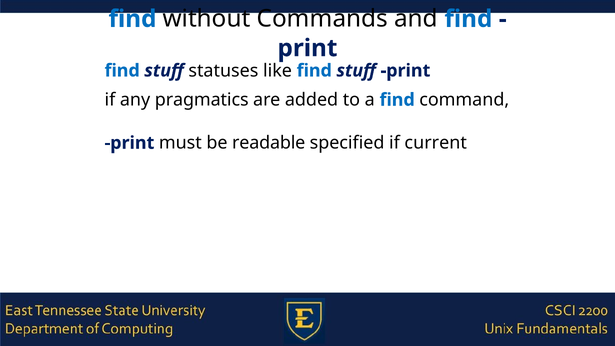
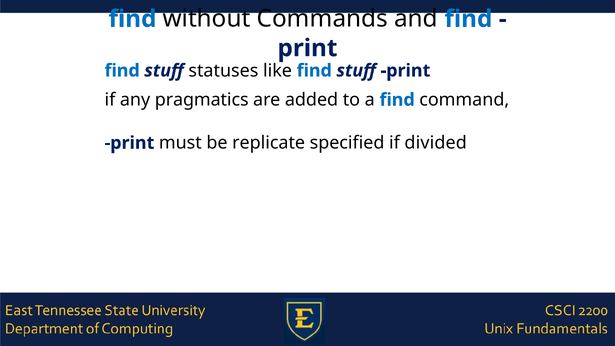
readable: readable -> replicate
current: current -> divided
